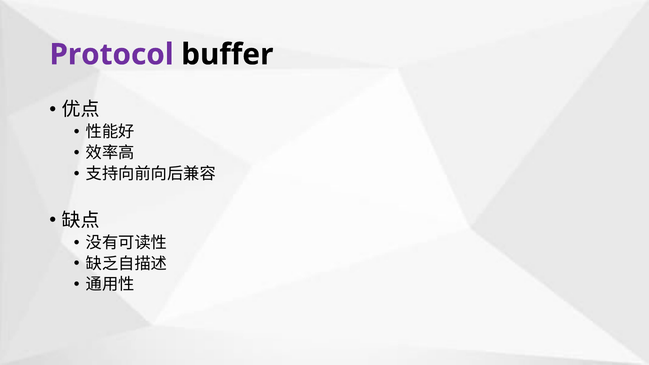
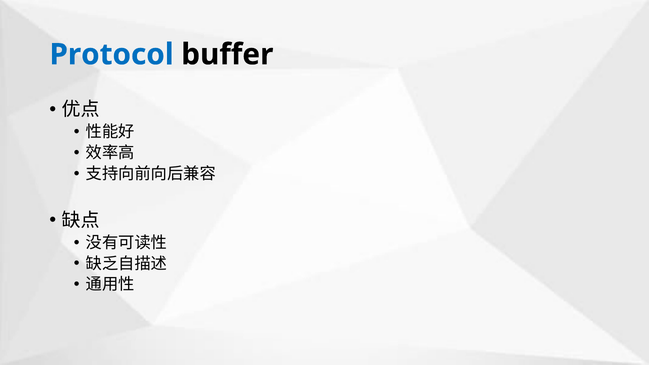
Protocol colour: purple -> blue
